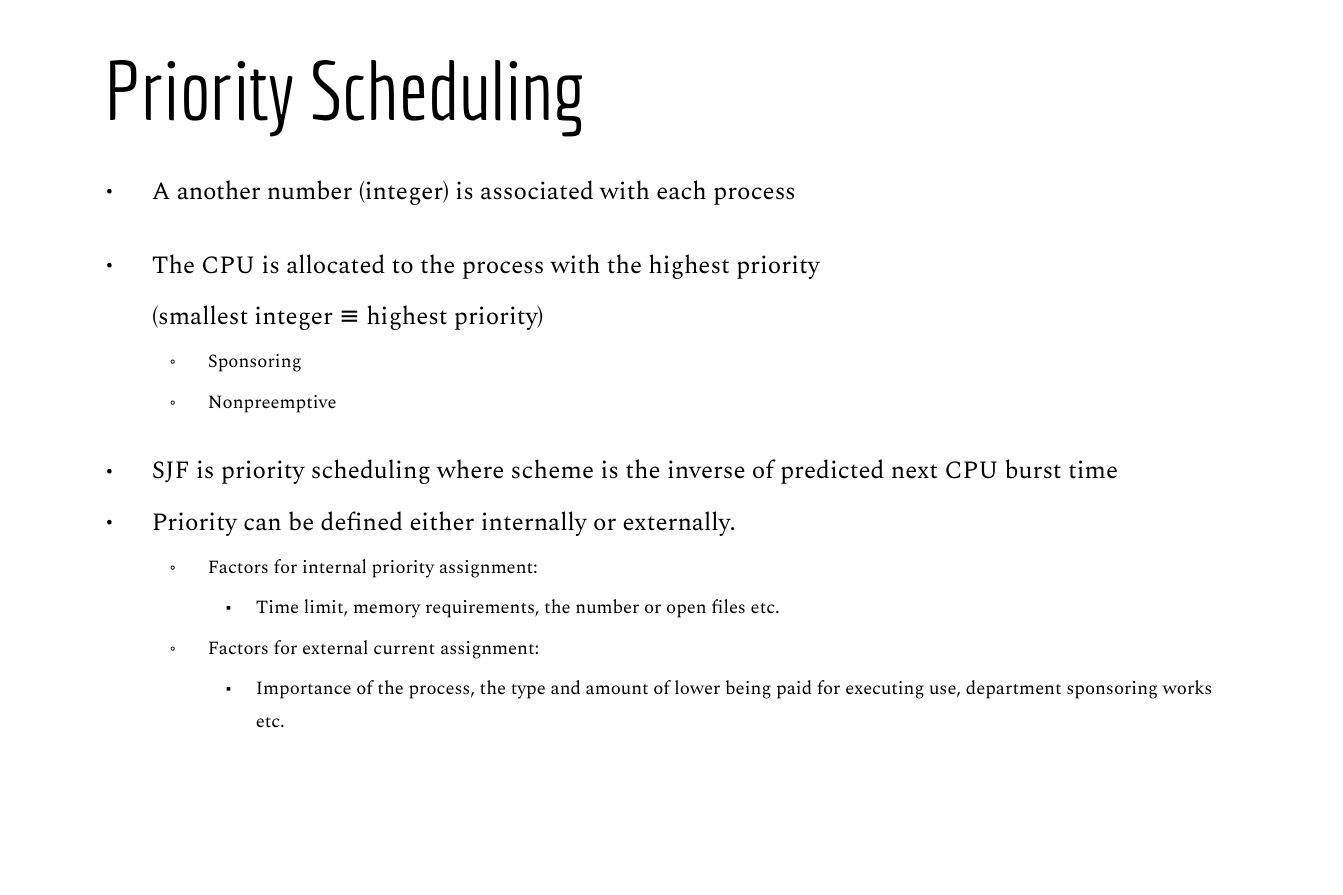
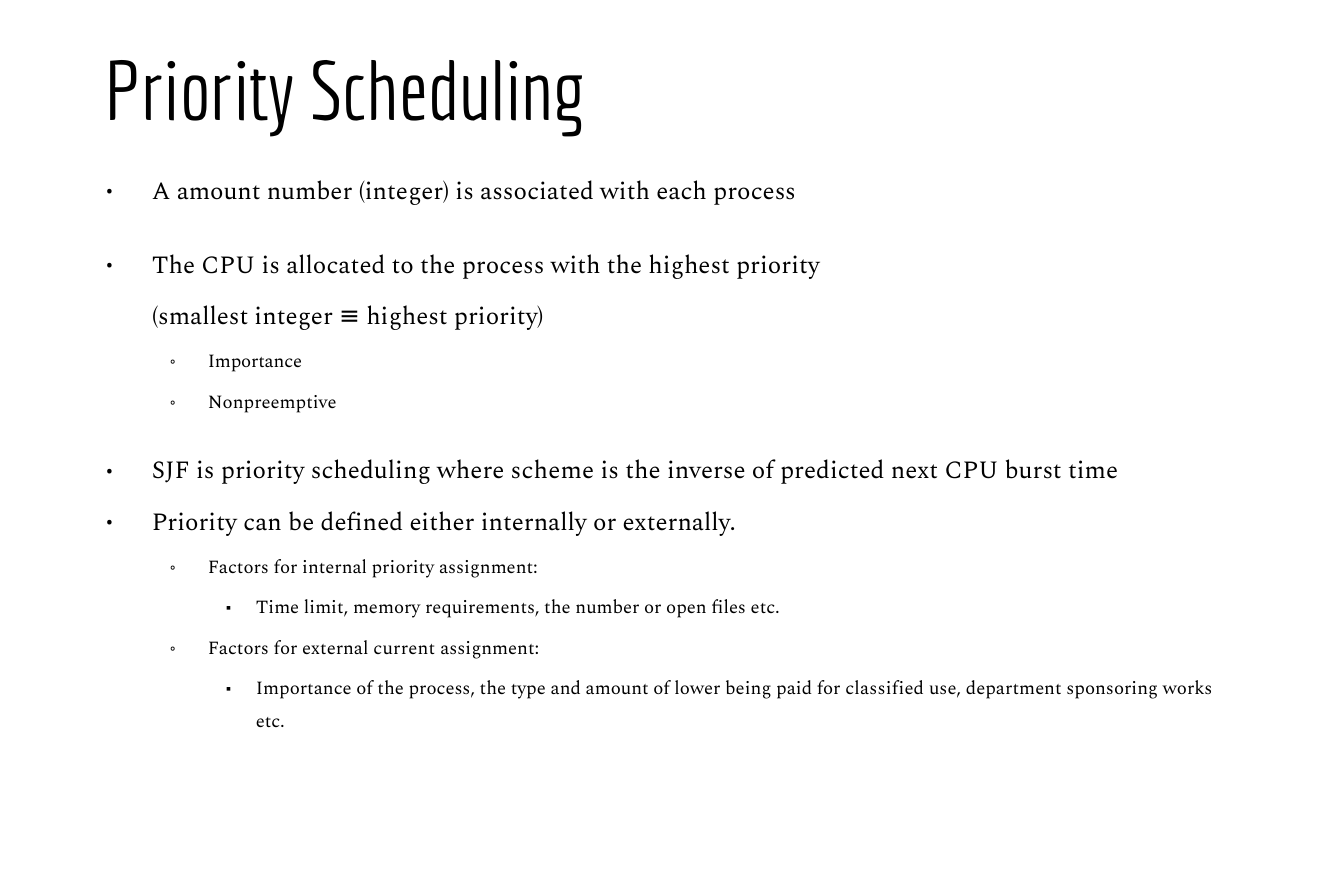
A another: another -> amount
Sponsoring at (255, 362): Sponsoring -> Importance
executing: executing -> classified
